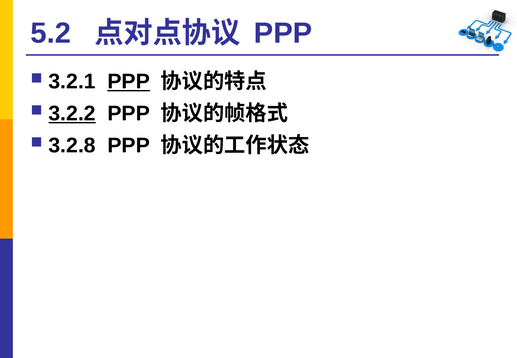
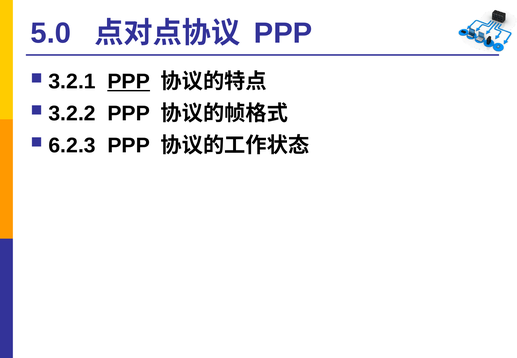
5.2: 5.2 -> 5.0
3.2.2 underline: present -> none
3.2.8: 3.2.8 -> 6.2.3
